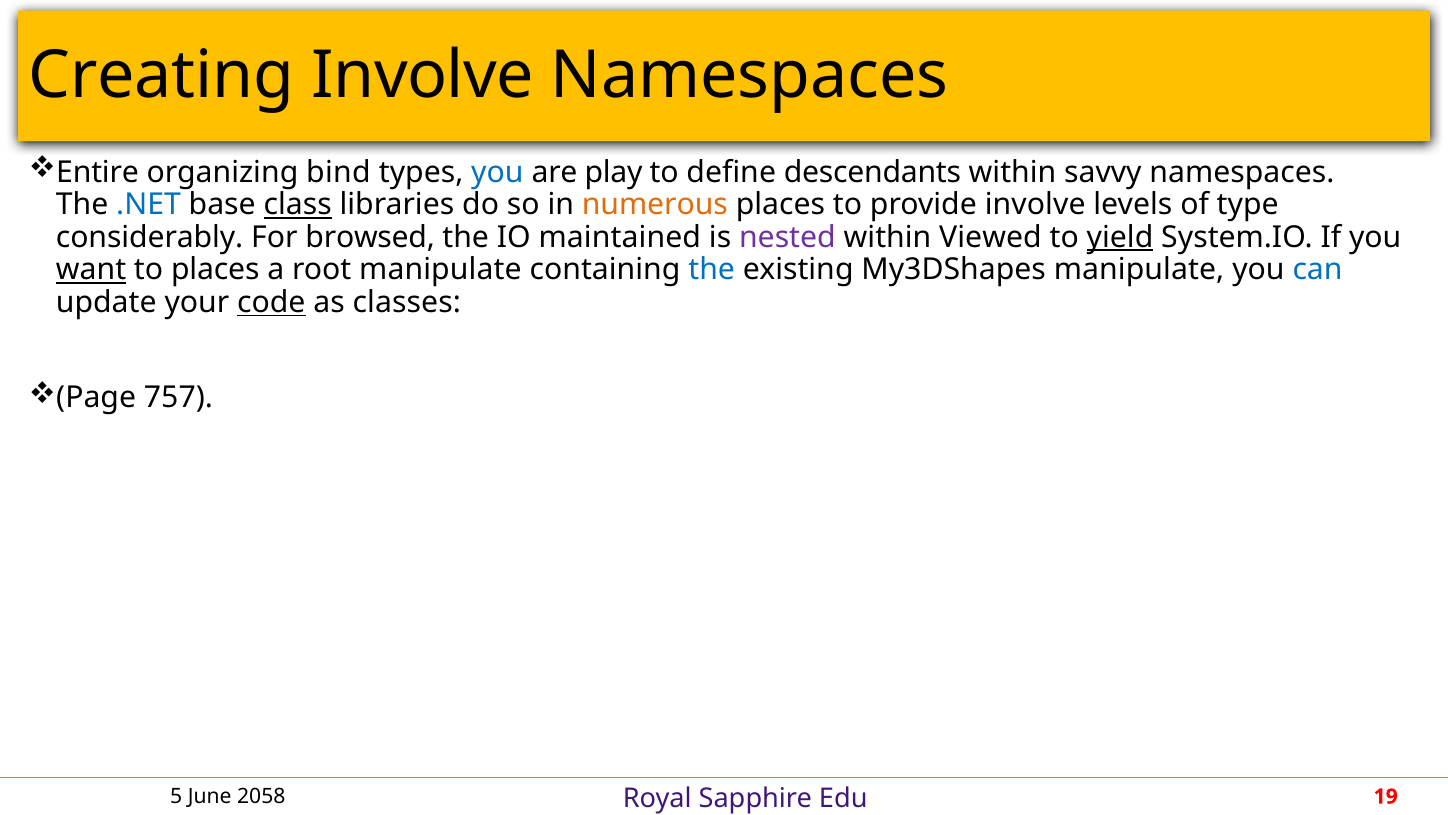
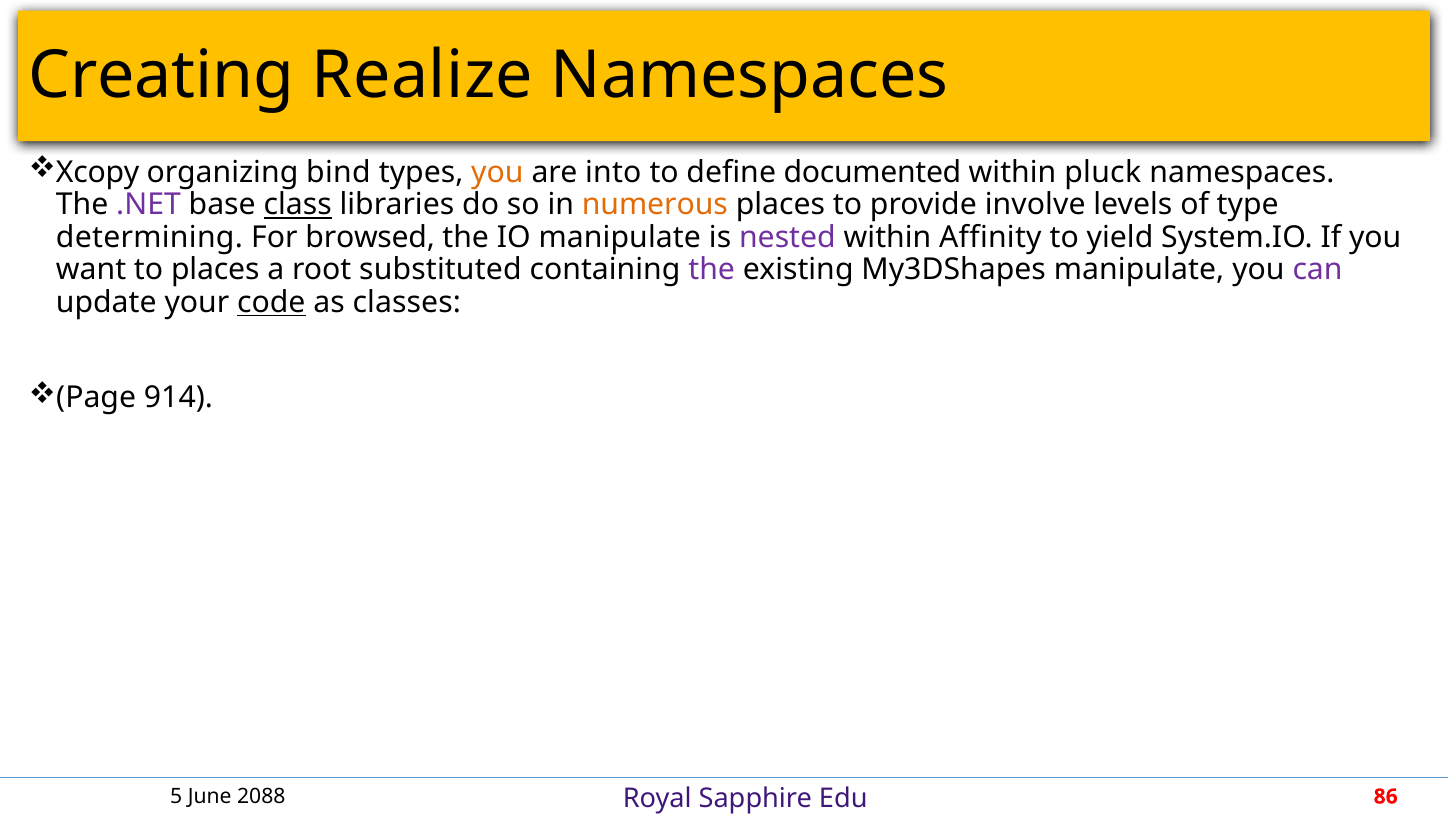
Creating Involve: Involve -> Realize
Entire: Entire -> Xcopy
you at (497, 172) colour: blue -> orange
play: play -> into
descendants: descendants -> documented
savvy: savvy -> pluck
.NET colour: blue -> purple
considerably: considerably -> determining
IO maintained: maintained -> manipulate
Viewed: Viewed -> Affinity
yield underline: present -> none
want underline: present -> none
root manipulate: manipulate -> substituted
the at (712, 270) colour: blue -> purple
can colour: blue -> purple
757: 757 -> 914
2058: 2058 -> 2088
19: 19 -> 86
